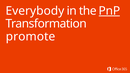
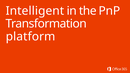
Everybody: Everybody -> Intelligent
PnP underline: present -> none
promote: promote -> platform
